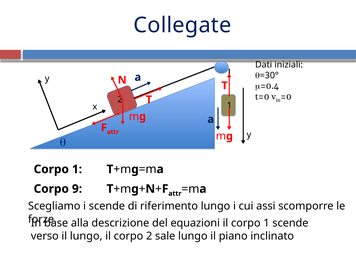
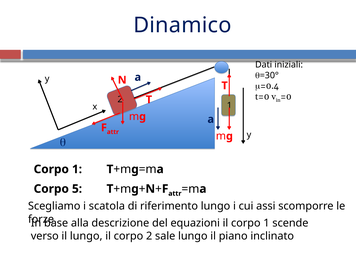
Collegate: Collegate -> Dinamico
9: 9 -> 5
i scende: scende -> scatola
